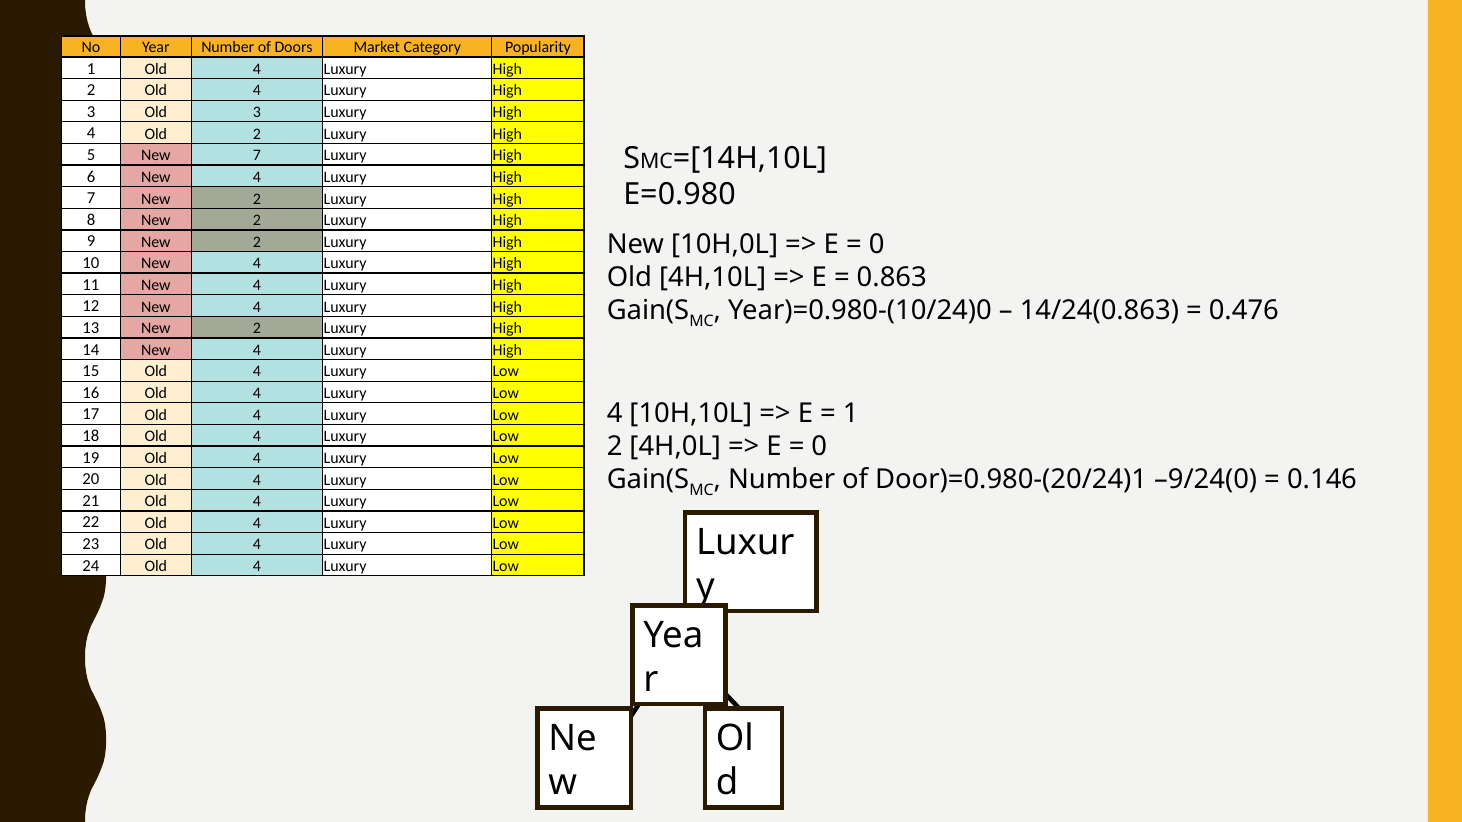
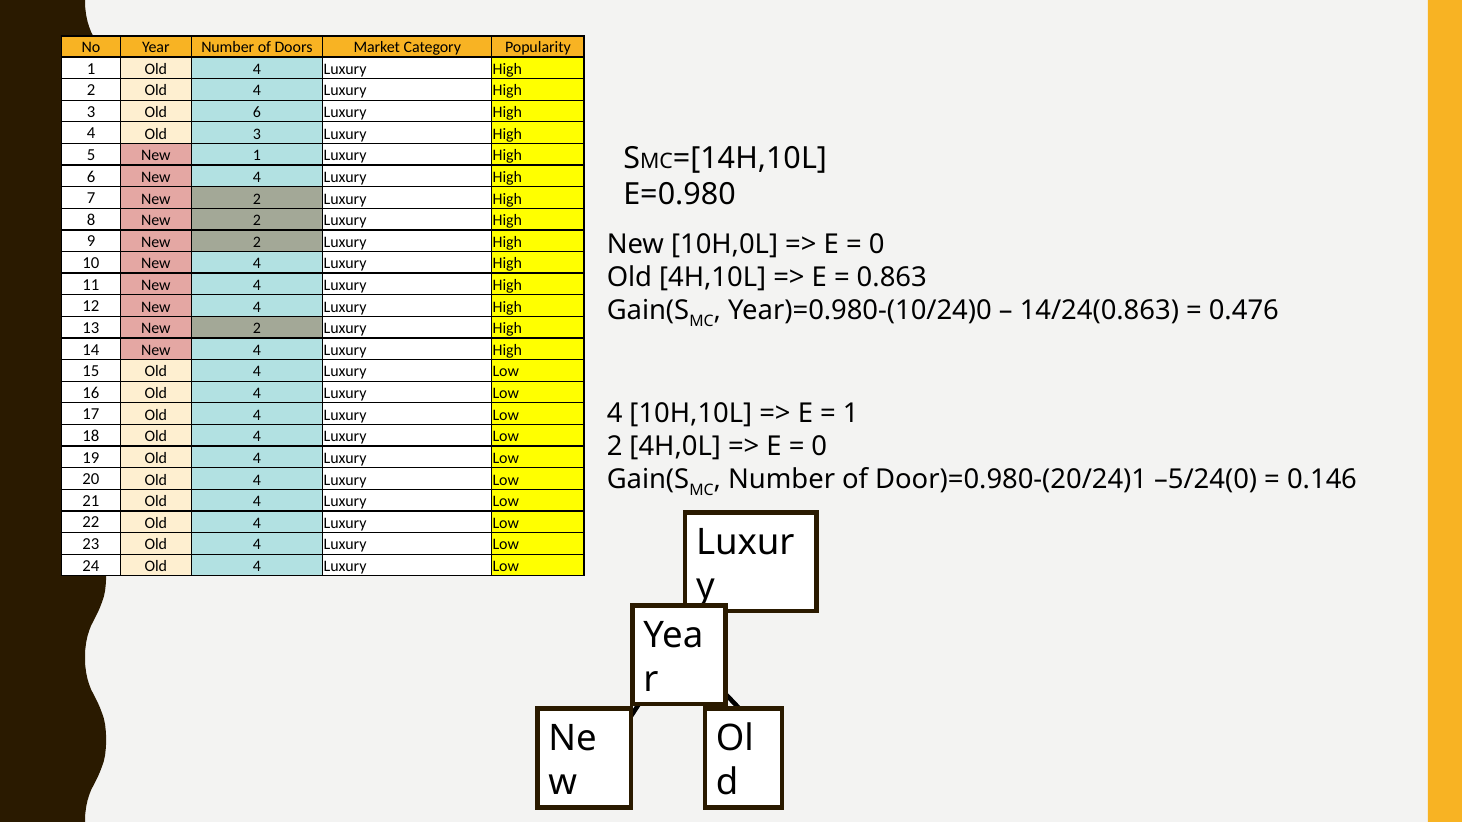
Old 3: 3 -> 6
Old 2: 2 -> 3
New 7: 7 -> 1
–9/24(0: –9/24(0 -> –5/24(0
